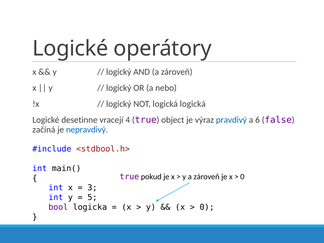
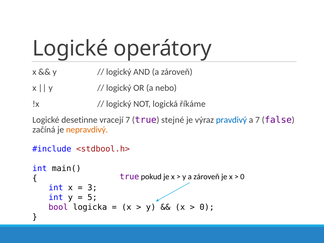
logická logická: logická -> říkáme
vracejí 4: 4 -> 7
object: object -> stejné
a 6: 6 -> 7
nepravdivý colour: blue -> orange
